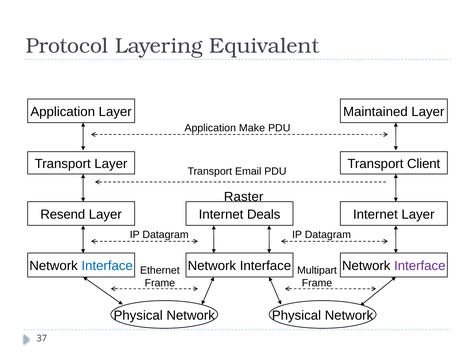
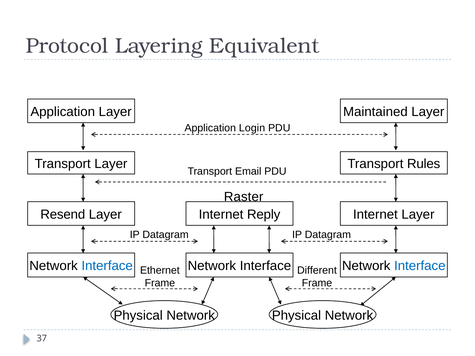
Make: Make -> Login
Client: Client -> Rules
Deals: Deals -> Reply
Interface at (420, 266) colour: purple -> blue
Multipart: Multipart -> Different
